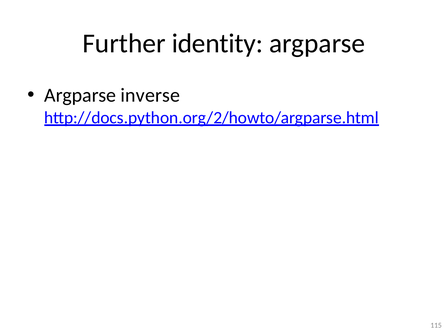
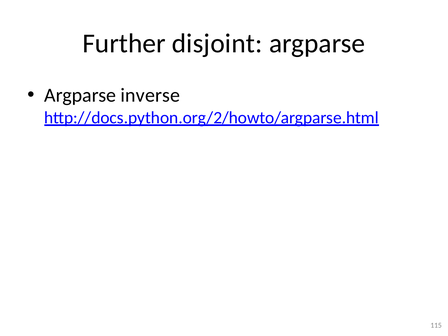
identity: identity -> disjoint
